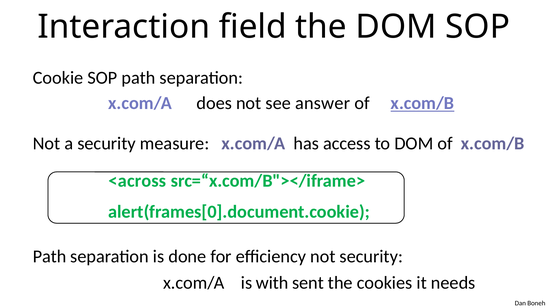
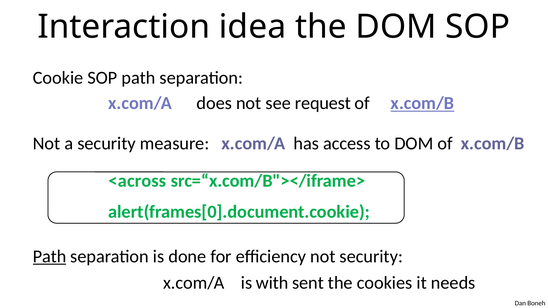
field: field -> idea
answer: answer -> request
Path at (50, 257) underline: none -> present
